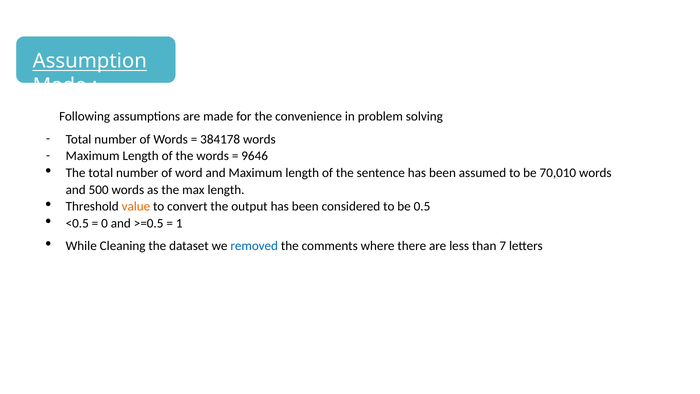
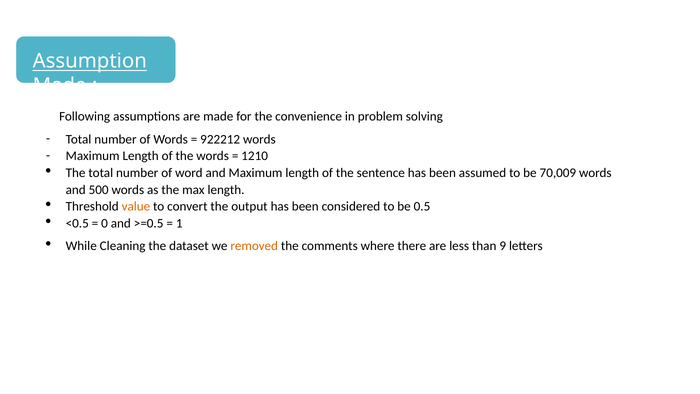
384178: 384178 -> 922212
9646: 9646 -> 1210
70,010: 70,010 -> 70,009
removed colour: blue -> orange
7: 7 -> 9
